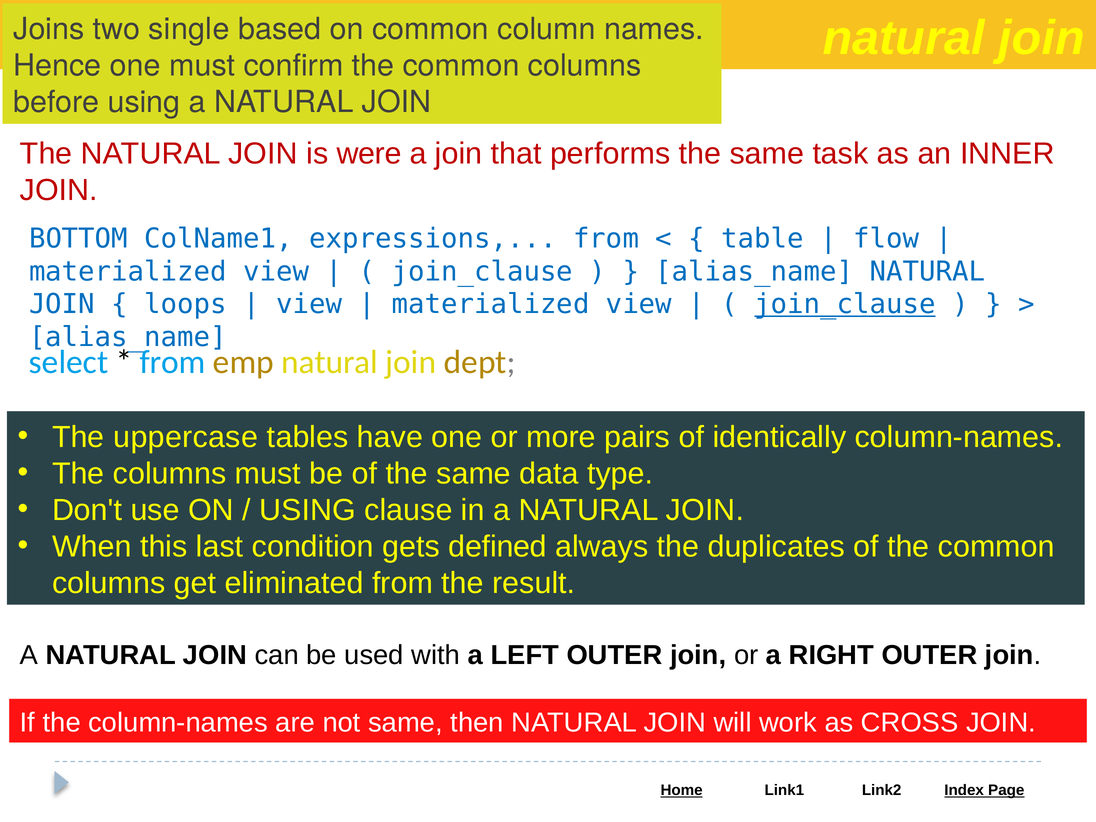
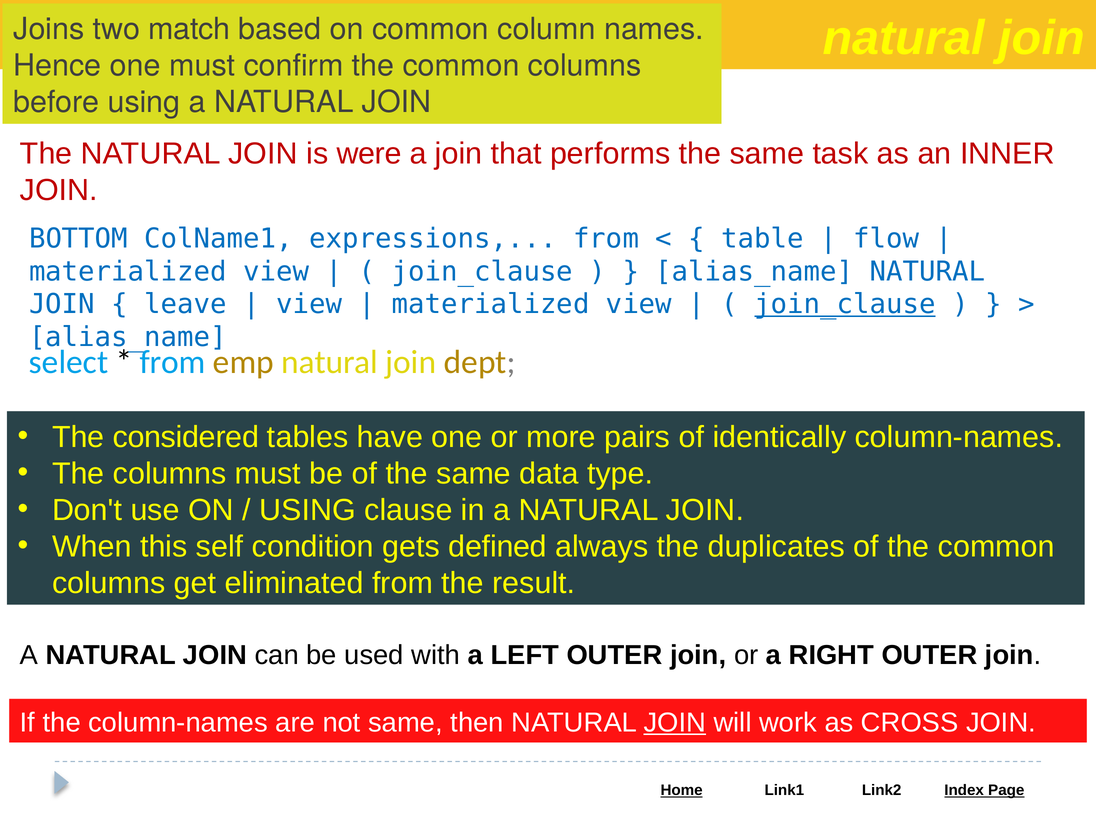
single: single -> match
loops: loops -> leave
uppercase: uppercase -> considered
last: last -> self
JOIN at (675, 723) underline: none -> present
